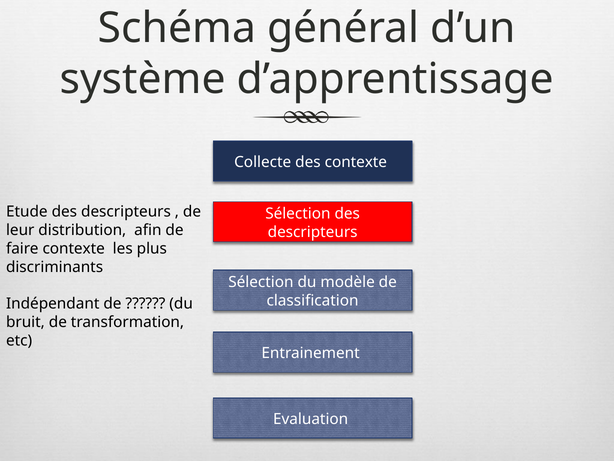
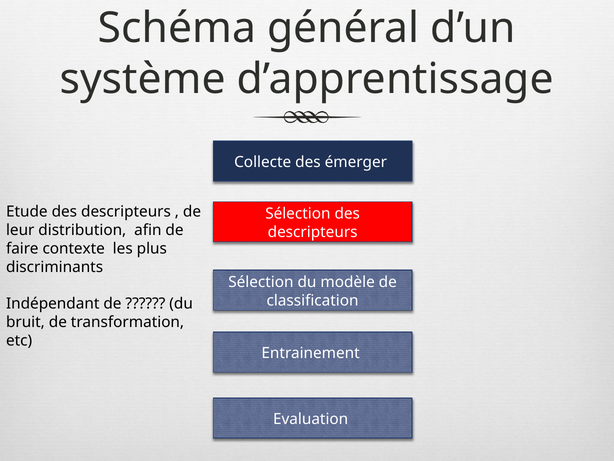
des contexte: contexte -> émerger
